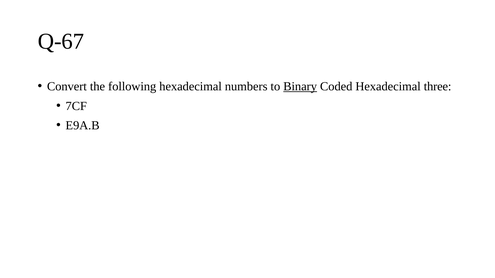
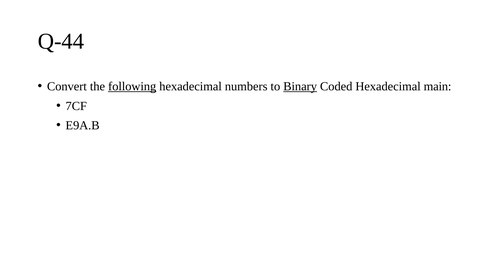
Q-67: Q-67 -> Q-44
following underline: none -> present
three: three -> main
